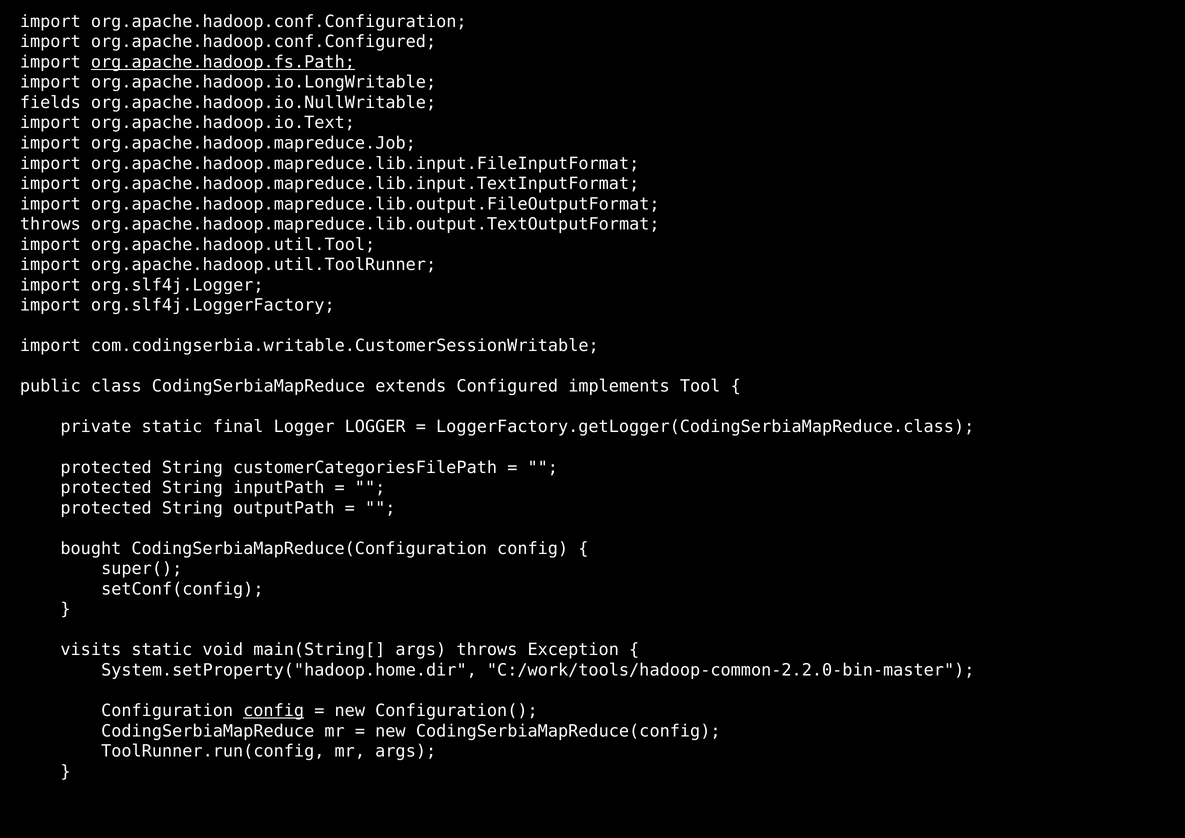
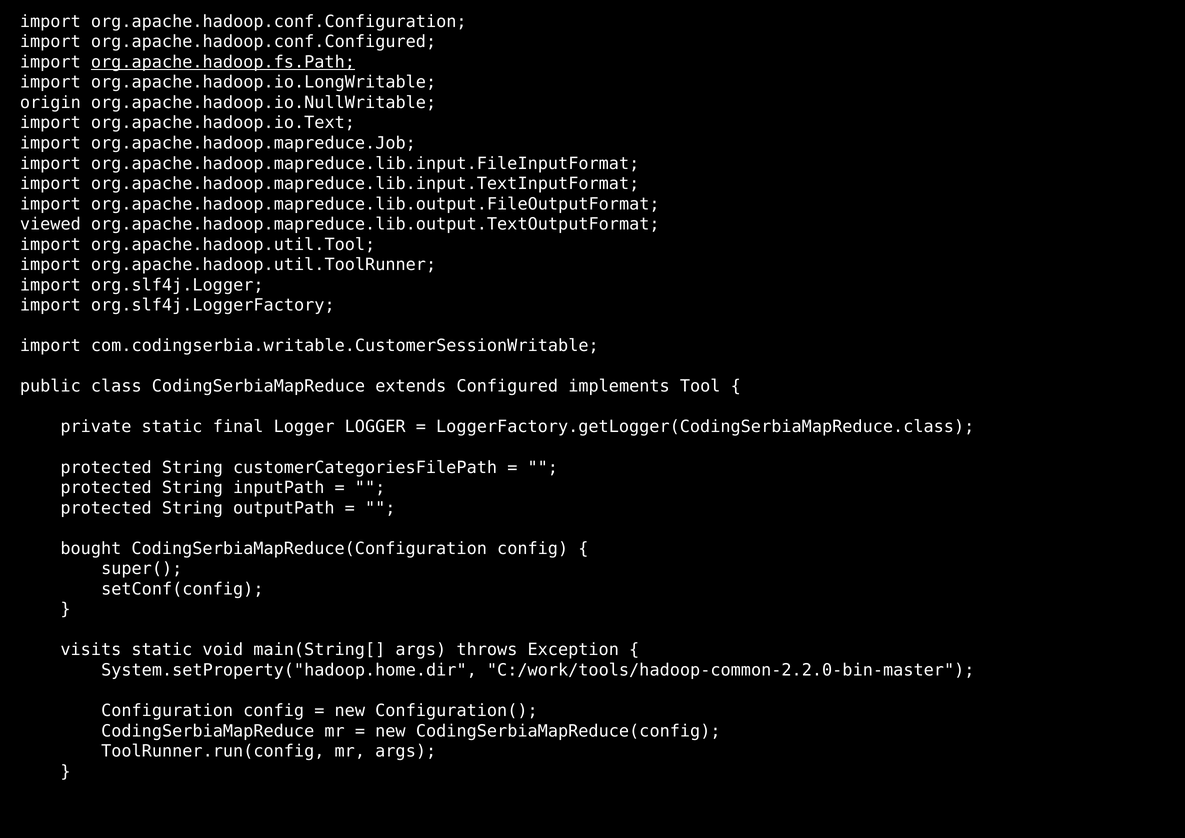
fields: fields -> origin
throws at (50, 224): throws -> viewed
config at (274, 711) underline: present -> none
